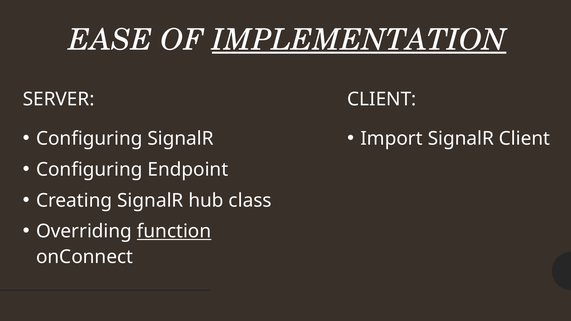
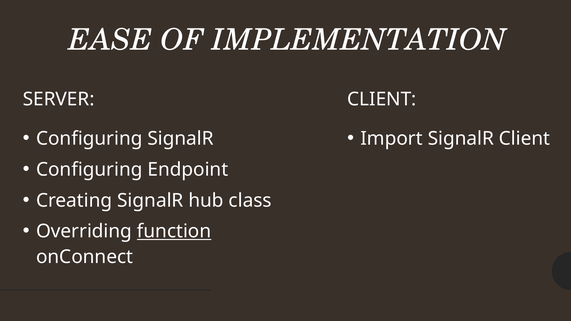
IMPLEMENTATION underline: present -> none
